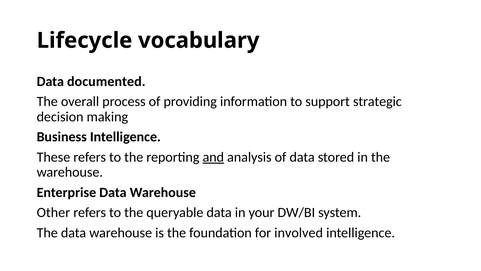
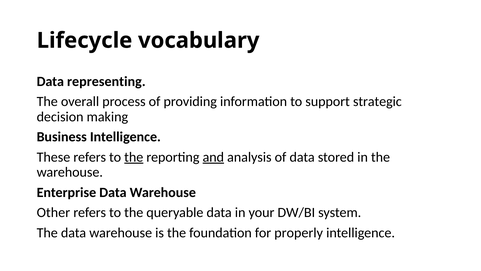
documented: documented -> representing
the at (134, 157) underline: none -> present
involved: involved -> properly
